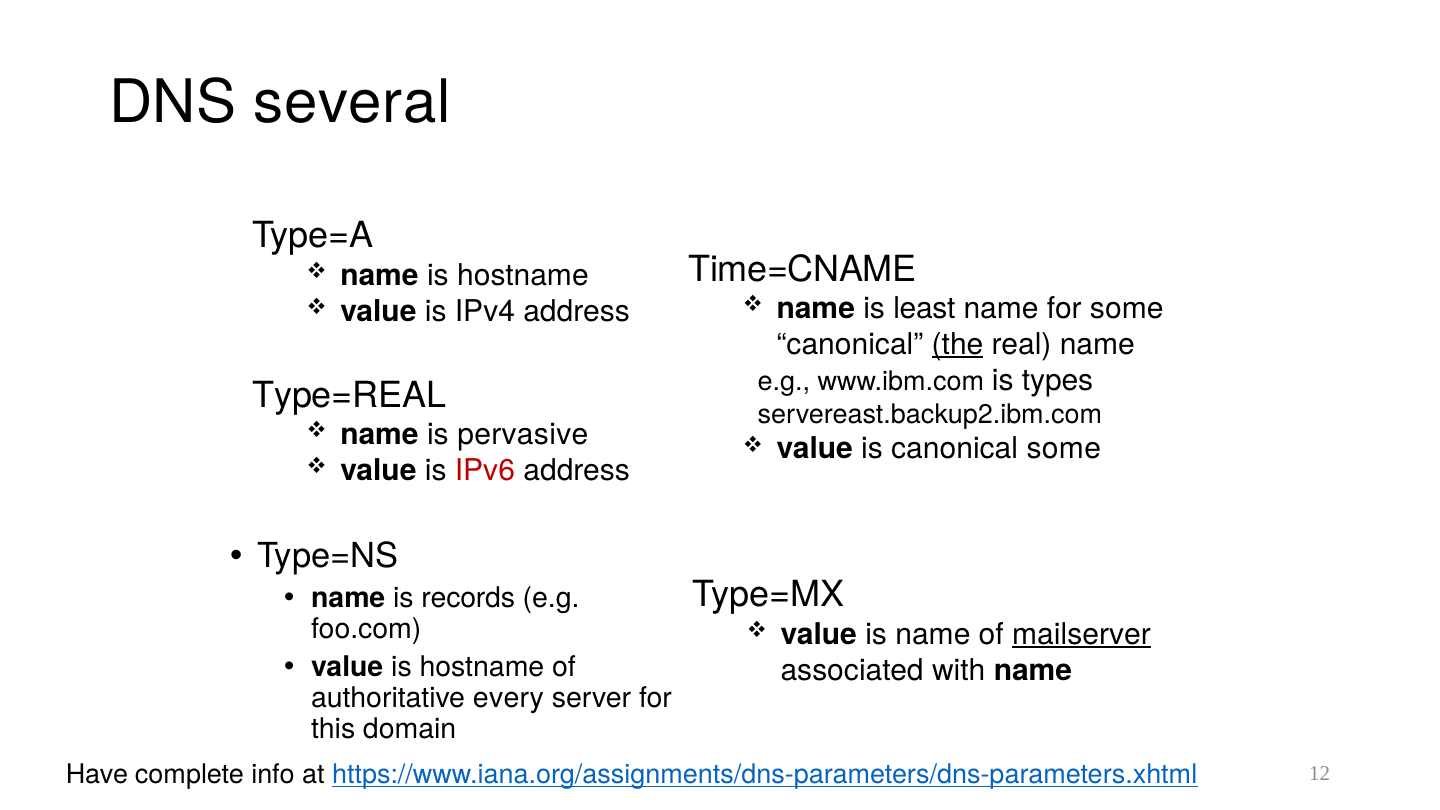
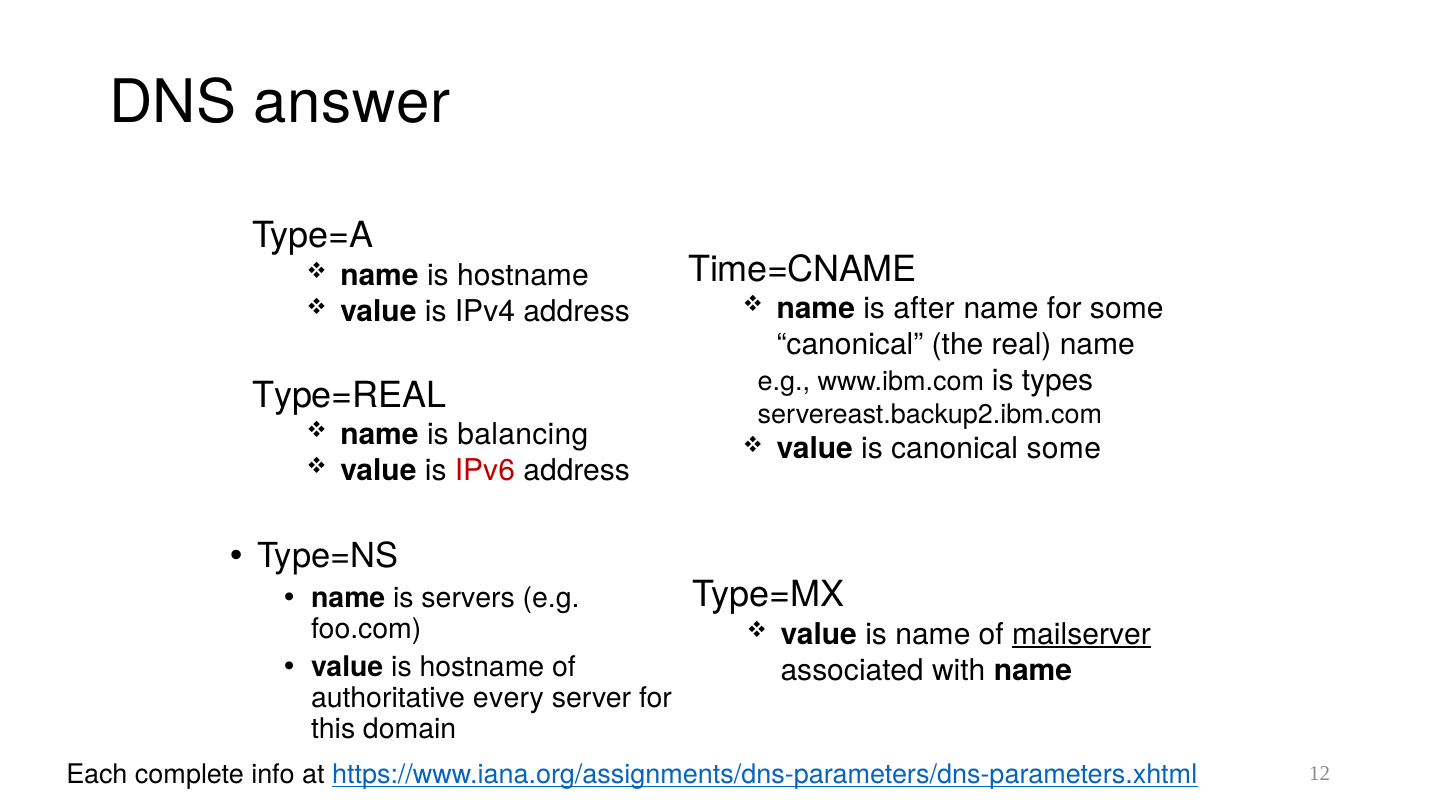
several: several -> answer
least: least -> after
the underline: present -> none
pervasive: pervasive -> balancing
records: records -> servers
Have: Have -> Each
